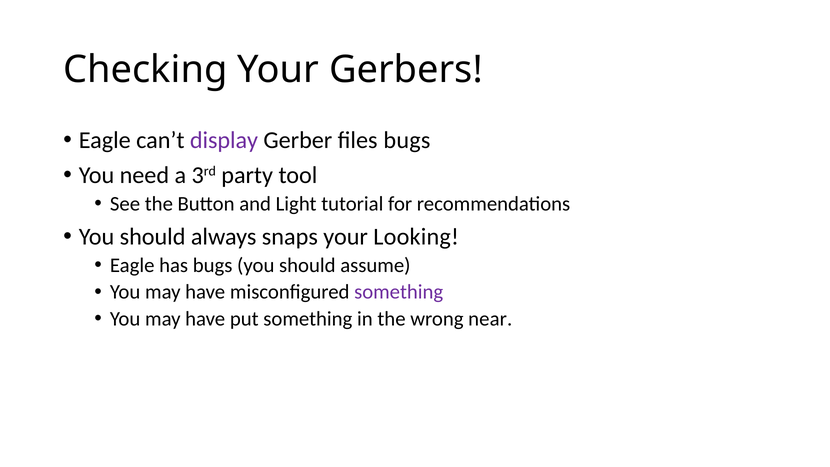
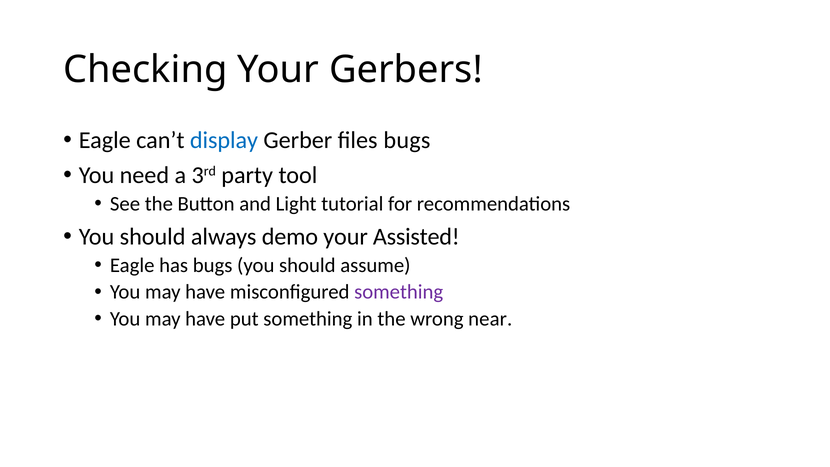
display colour: purple -> blue
snaps: snaps -> demo
Looking: Looking -> Assisted
